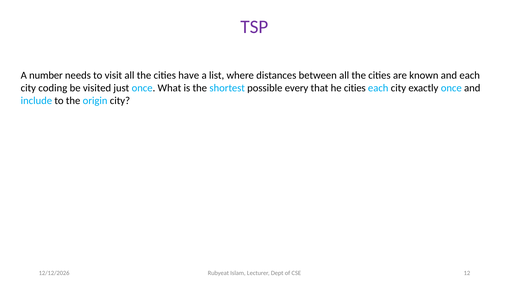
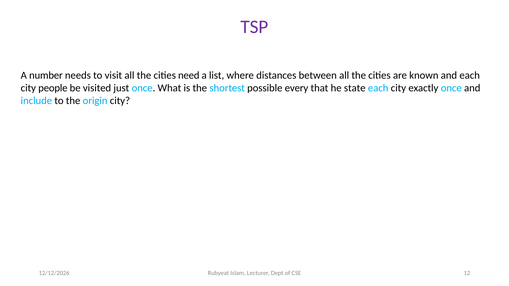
have: have -> need
coding: coding -> people
he cities: cities -> state
